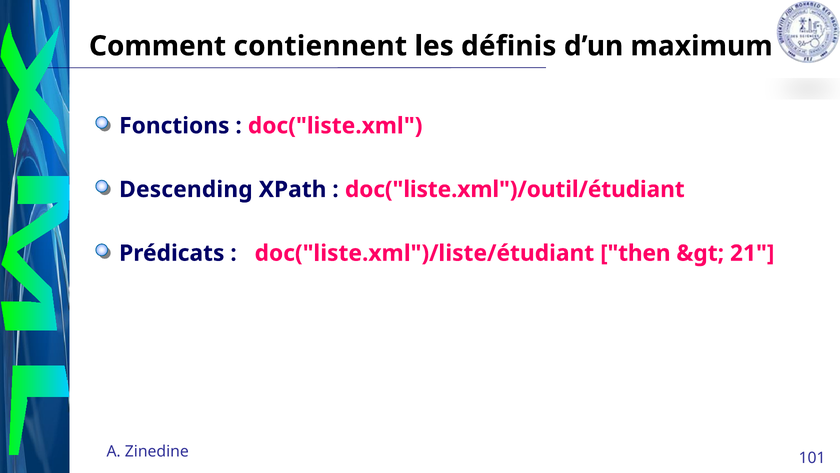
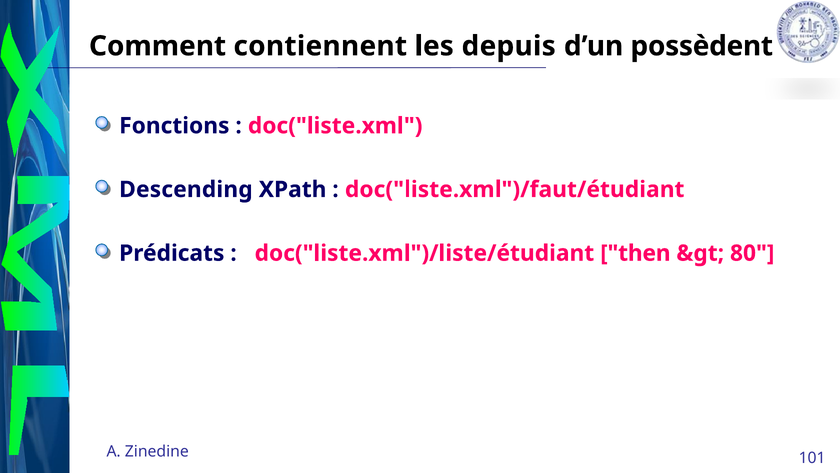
définis: définis -> depuis
maximum: maximum -> possèdent
doc("liste.xml")/outil/étudiant: doc("liste.xml")/outil/étudiant -> doc("liste.xml")/faut/étudiant
21: 21 -> 80
